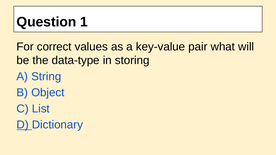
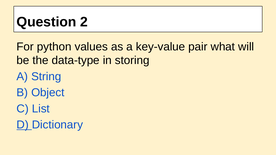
1: 1 -> 2
correct: correct -> python
